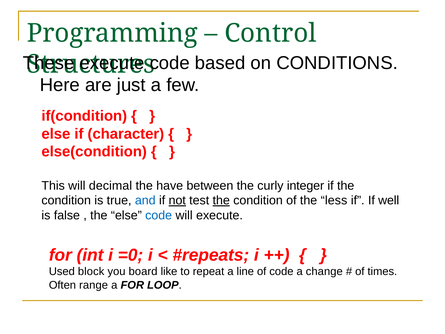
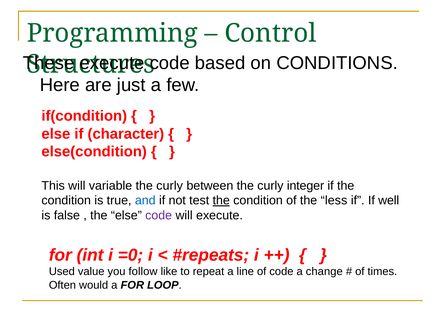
decimal: decimal -> variable
have at (170, 186): have -> curly
not underline: present -> none
code at (159, 215) colour: blue -> purple
block: block -> value
board: board -> follow
range: range -> would
